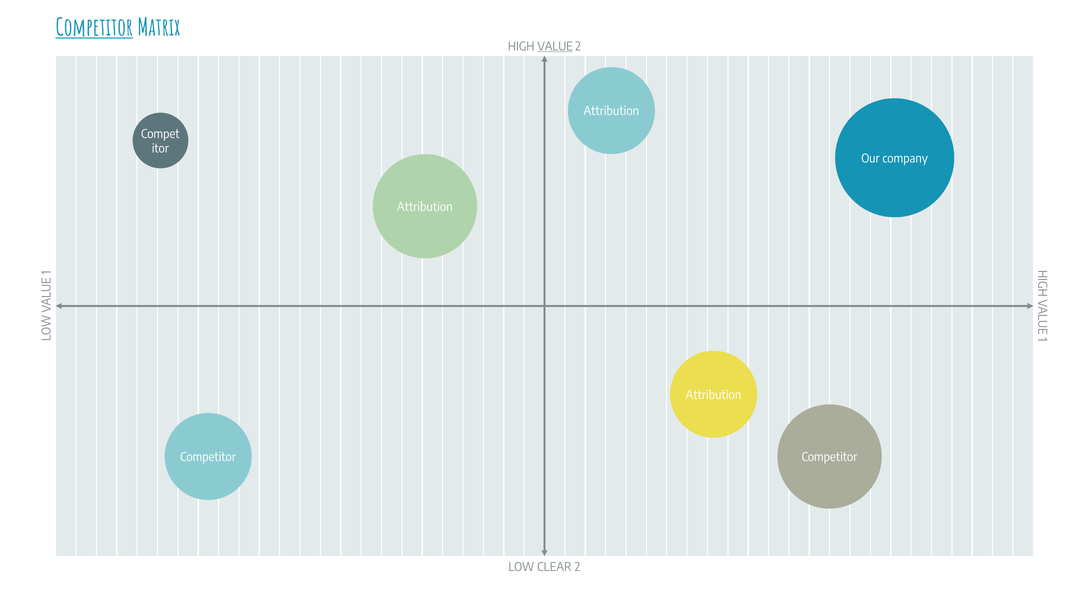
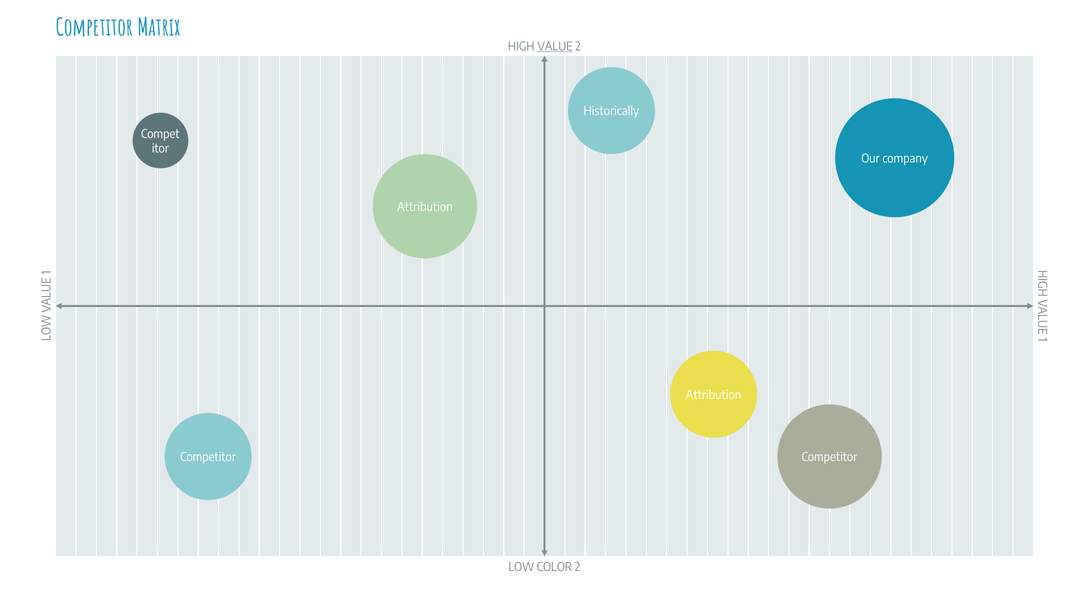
Competitor at (94, 28) underline: present -> none
Attribution at (611, 112): Attribution -> Historically
CLEAR: CLEAR -> COLOR
